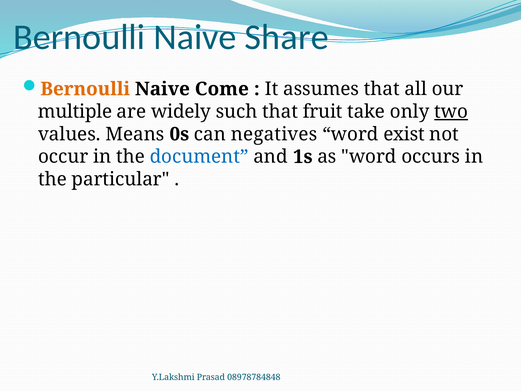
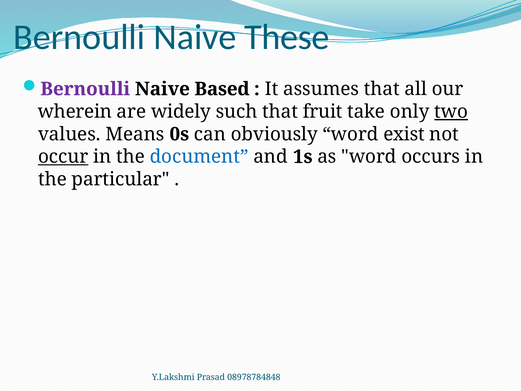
Share: Share -> These
Bernoulli at (85, 89) colour: orange -> purple
Come: Come -> Based
multiple: multiple -> wherein
negatives: negatives -> obviously
occur underline: none -> present
